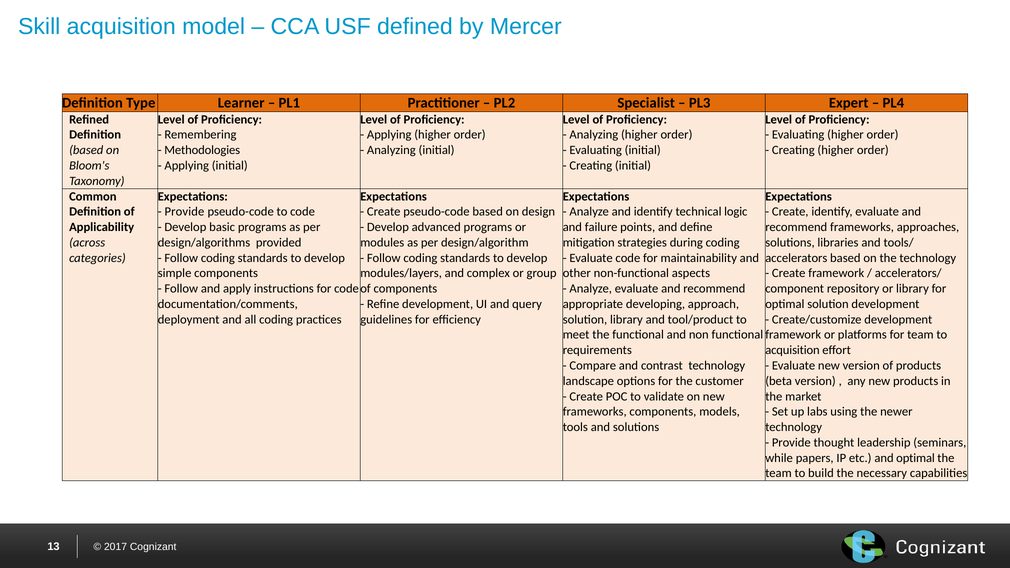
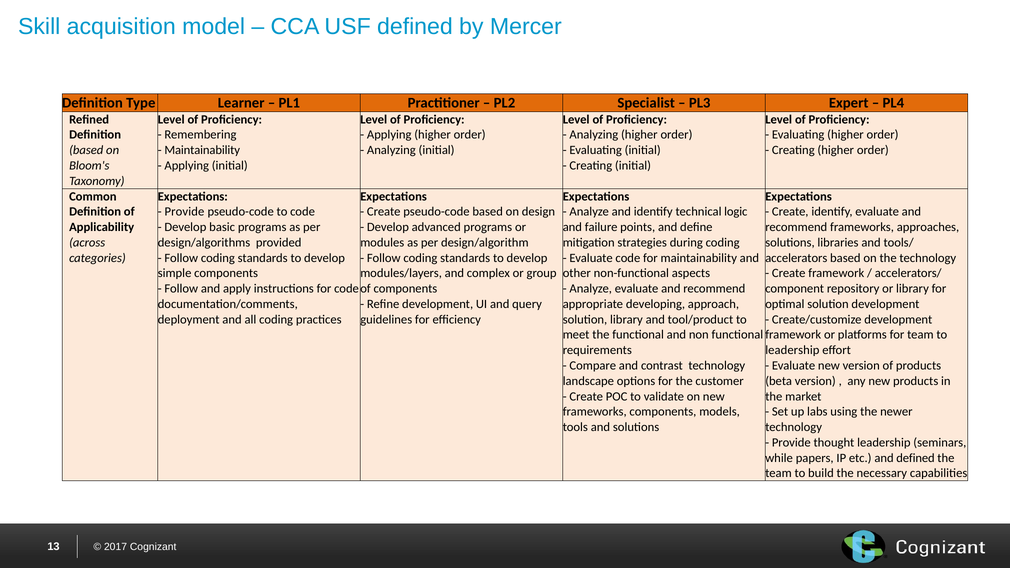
Methodologies at (202, 150): Methodologies -> Maintainability
acquisition at (792, 350): acquisition -> leadership
and optimal: optimal -> defined
